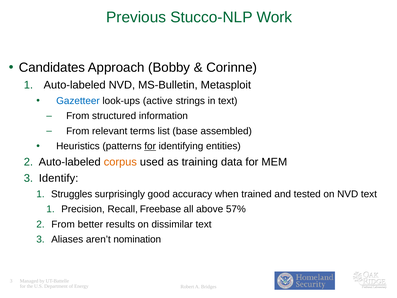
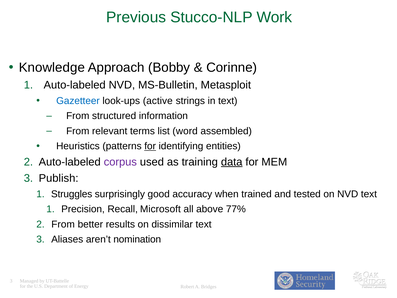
Candidates: Candidates -> Knowledge
base: base -> word
corpus colour: orange -> purple
data underline: none -> present
Identify: Identify -> Publish
Freebase: Freebase -> Microsoft
57%: 57% -> 77%
